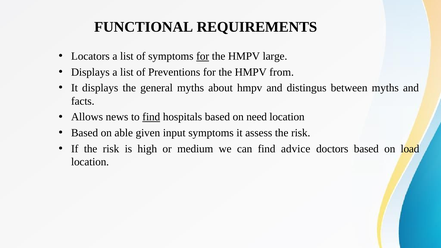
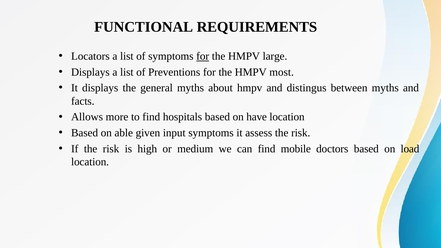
from: from -> most
news: news -> more
find at (151, 117) underline: present -> none
need: need -> have
advice: advice -> mobile
